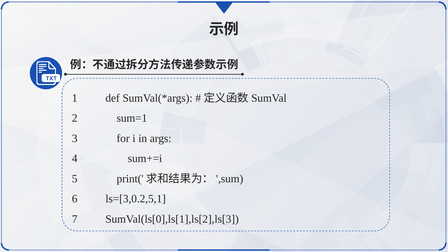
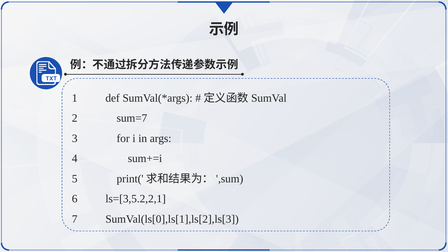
sum=1: sum=1 -> sum=7
ls=[3,0.2,5,1: ls=[3,0.2,5,1 -> ls=[3,5.2,2,1
